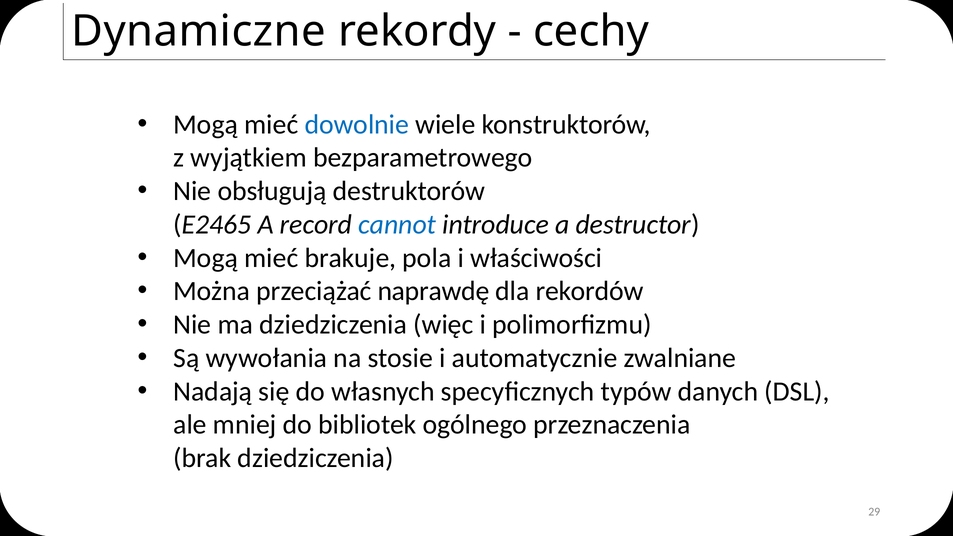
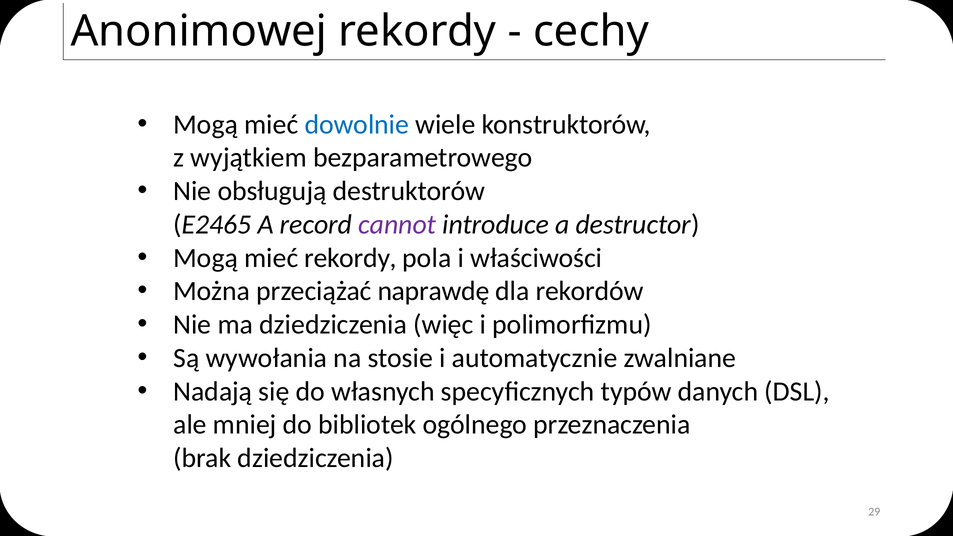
Dynamiczne: Dynamiczne -> Anonimowej
cannot colour: blue -> purple
mieć brakuje: brakuje -> rekordy
